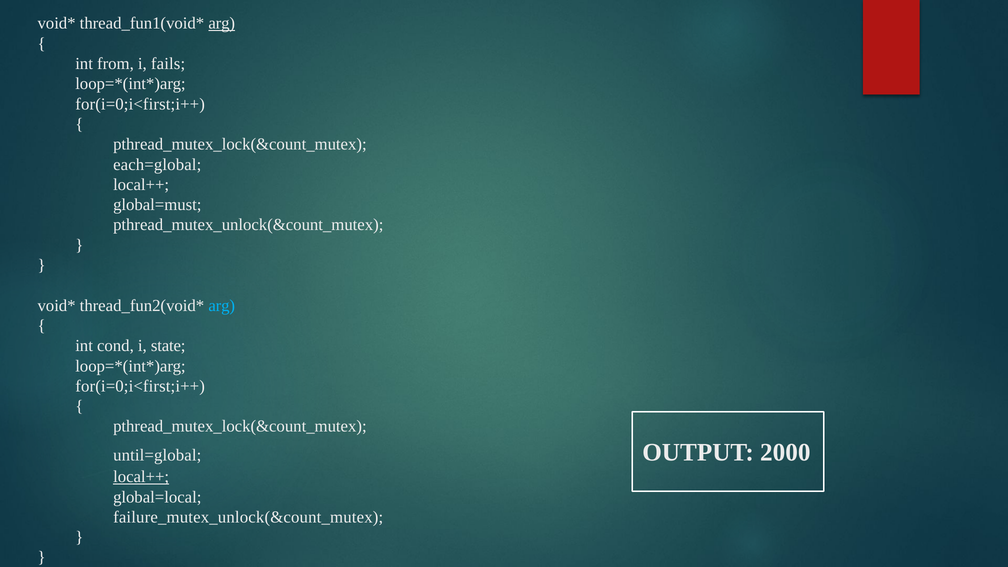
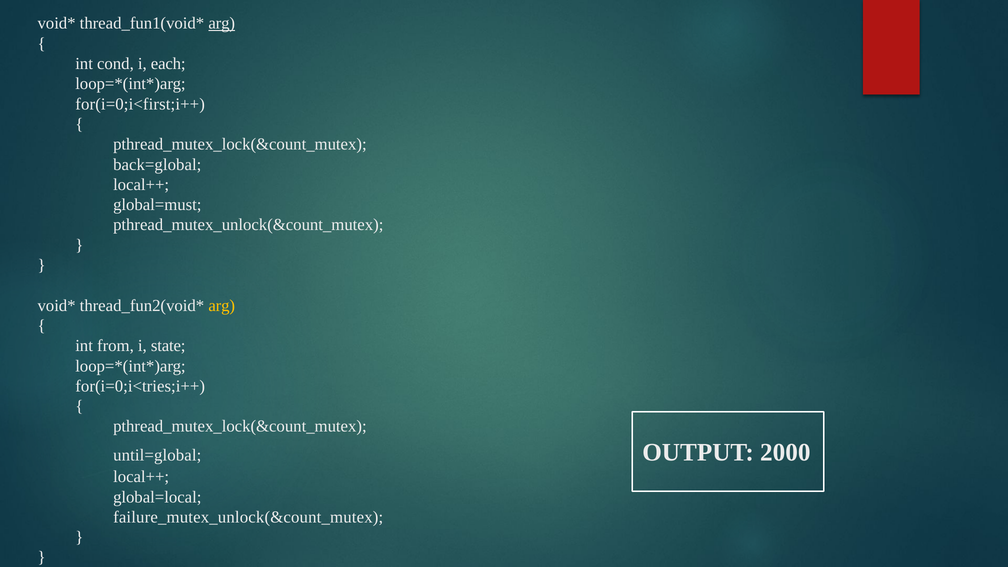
from: from -> cond
fails: fails -> each
each=global: each=global -> back=global
arg at (222, 306) colour: light blue -> yellow
cond: cond -> from
for(i=0;i<first;i++ at (140, 386): for(i=0;i<first;i++ -> for(i=0;i<tries;i++
local++ at (141, 477) underline: present -> none
